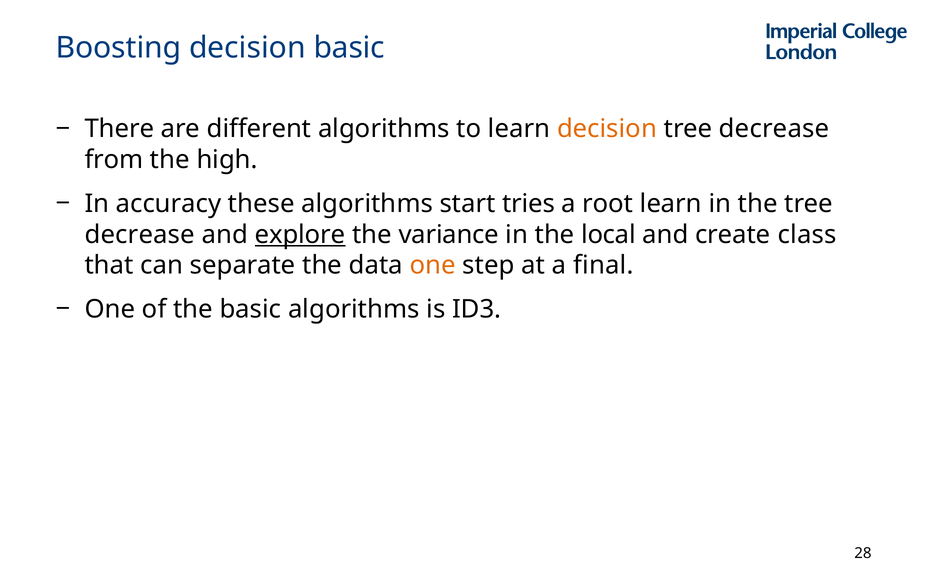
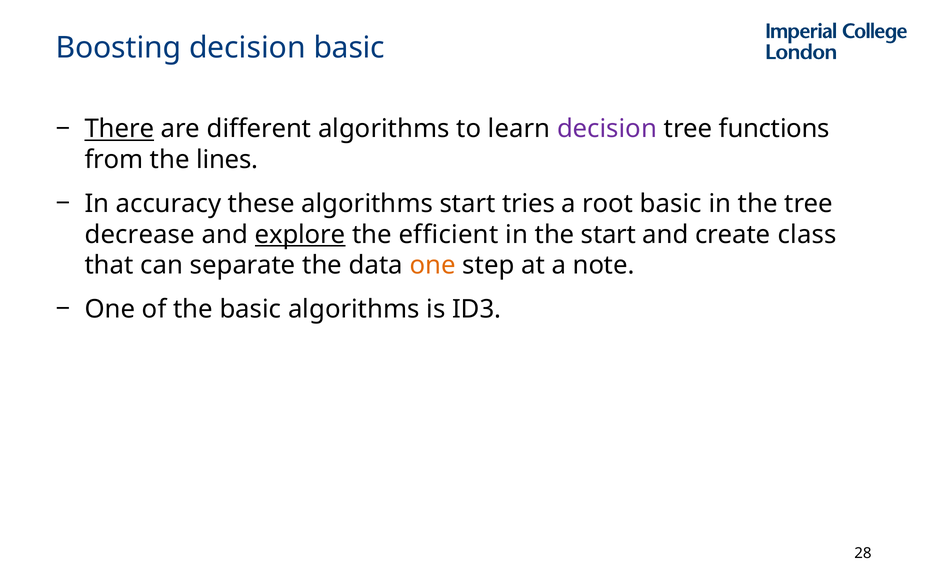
There underline: none -> present
decision at (607, 129) colour: orange -> purple
decrease at (774, 129): decrease -> functions
high: high -> lines
root learn: learn -> basic
variance: variance -> efficient
the local: local -> start
final: final -> note
